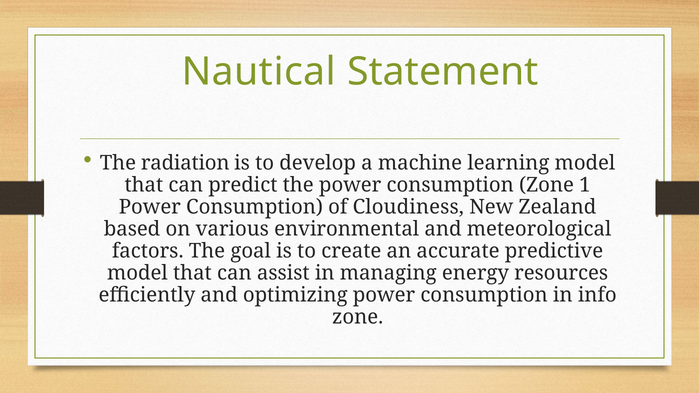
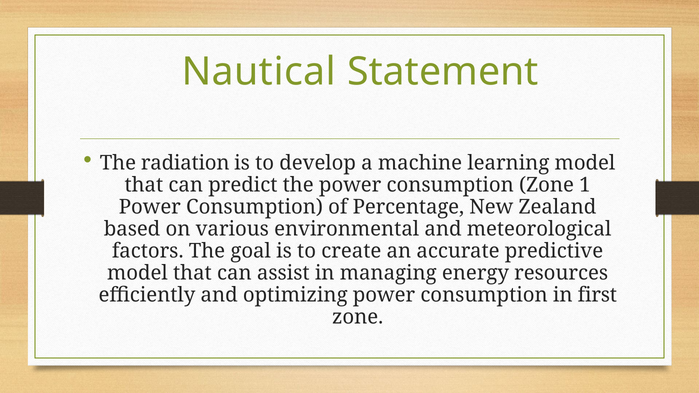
Cloudiness: Cloudiness -> Percentage
info: info -> first
